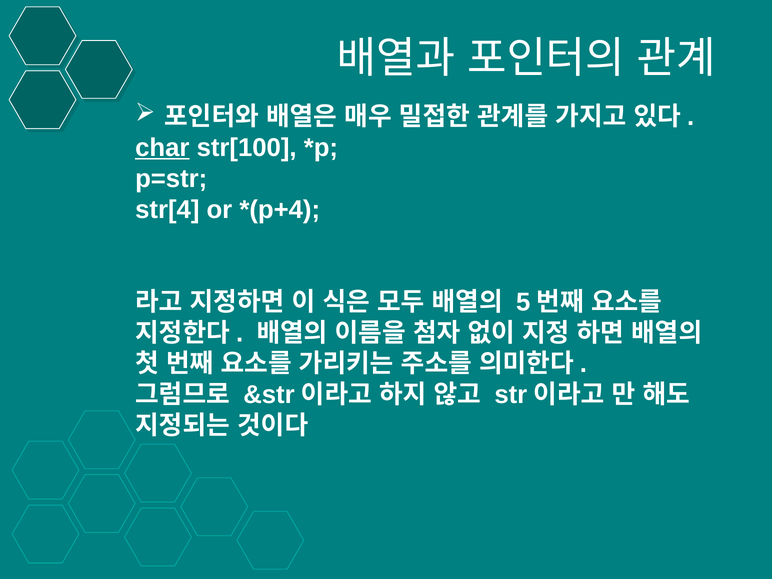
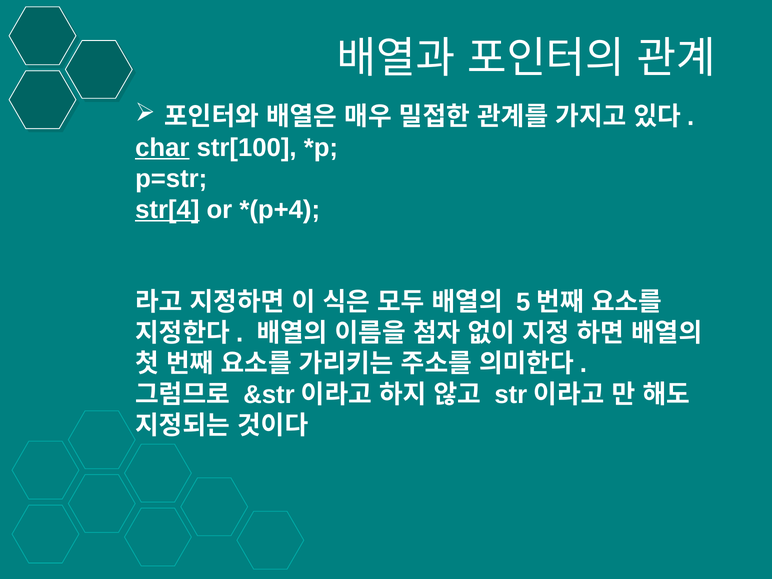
str[4 underline: none -> present
